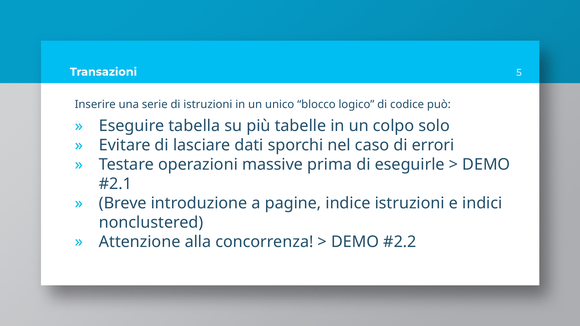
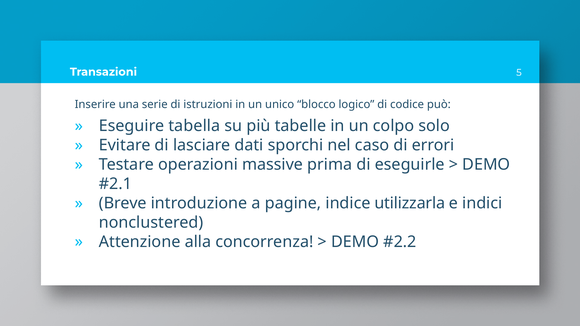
indice istruzioni: istruzioni -> utilizzarla
